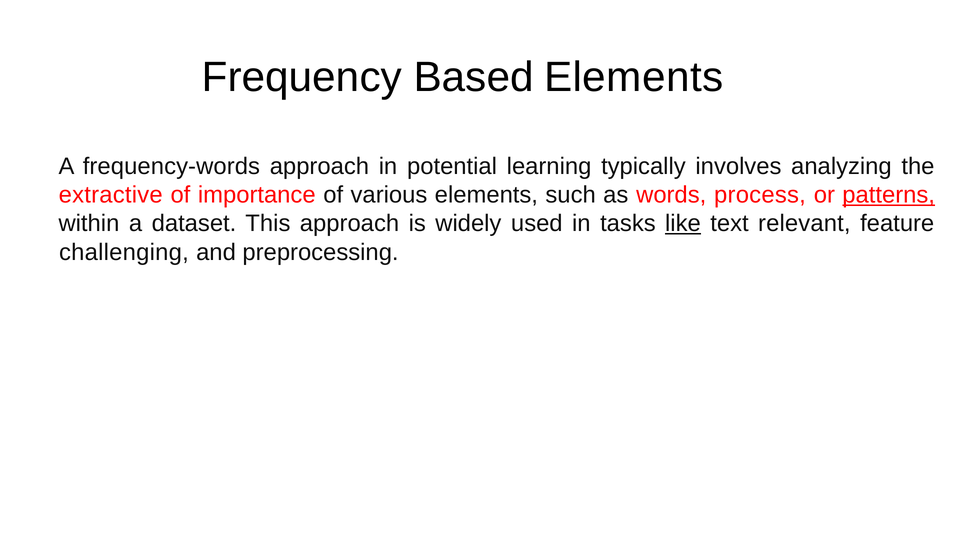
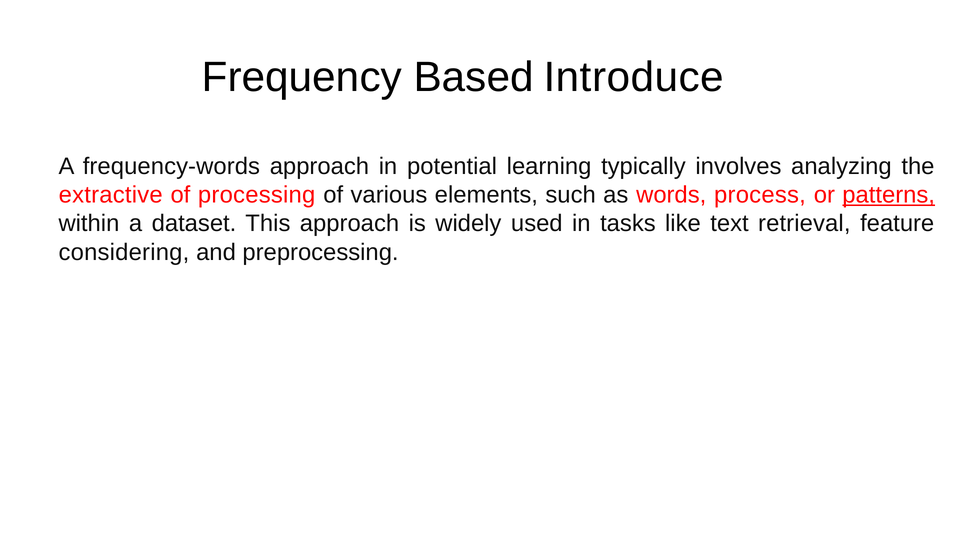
Based Elements: Elements -> Introduce
importance: importance -> processing
like underline: present -> none
relevant: relevant -> retrieval
challenging: challenging -> considering
